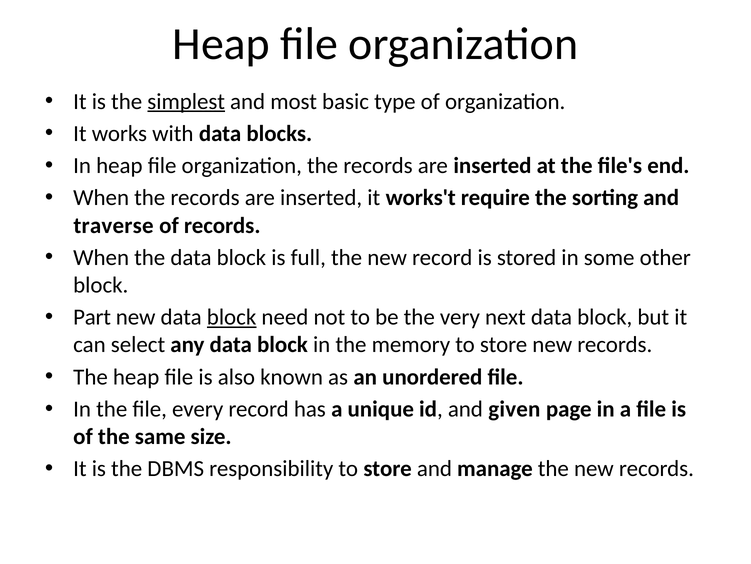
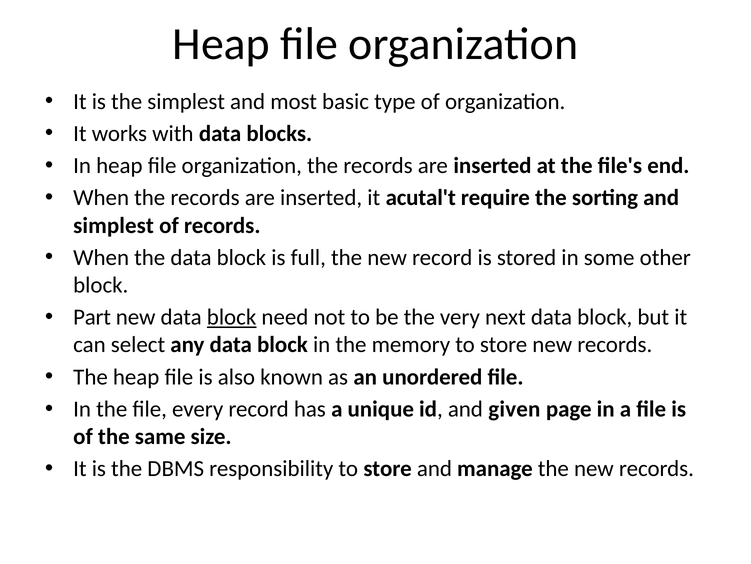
simplest at (186, 101) underline: present -> none
works't: works't -> acutal't
traverse at (114, 225): traverse -> simplest
